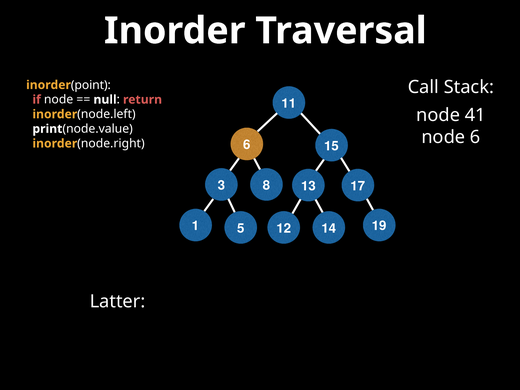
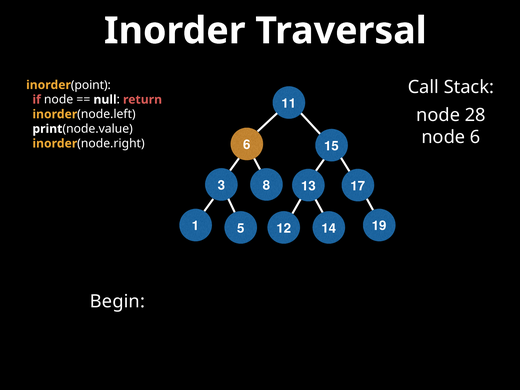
41: 41 -> 28
Latter: Latter -> Begin
